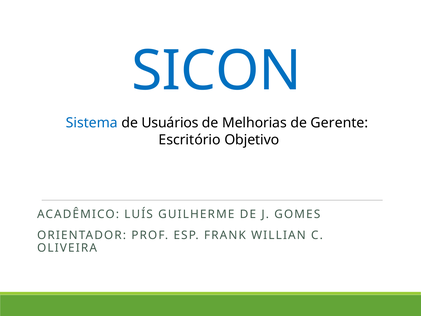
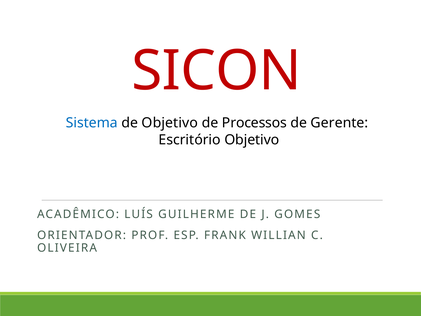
SICON colour: blue -> red
de Usuários: Usuários -> Objetivo
Melhorias: Melhorias -> Processos
